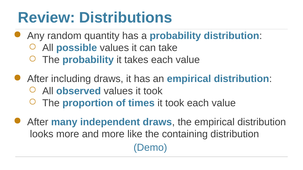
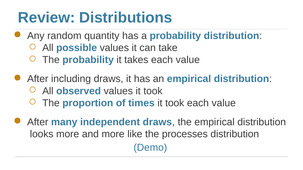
containing: containing -> processes
